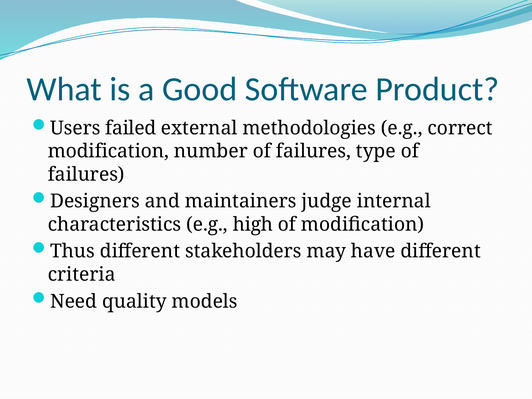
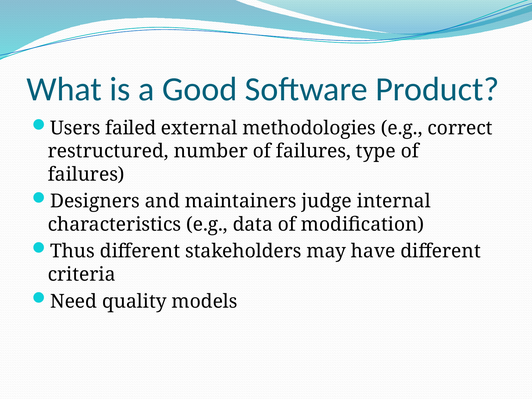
modification at (108, 151): modification -> restructured
high: high -> data
